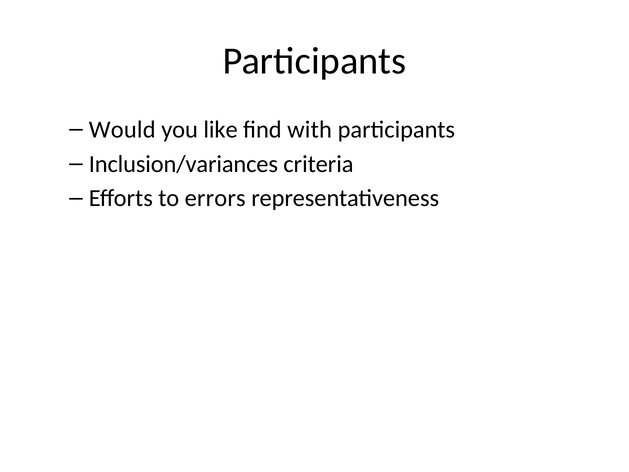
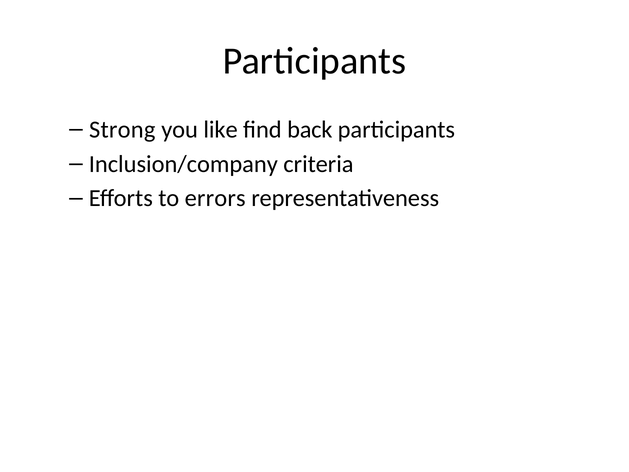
Would: Would -> Strong
with: with -> back
Inclusion/variances: Inclusion/variances -> Inclusion/company
